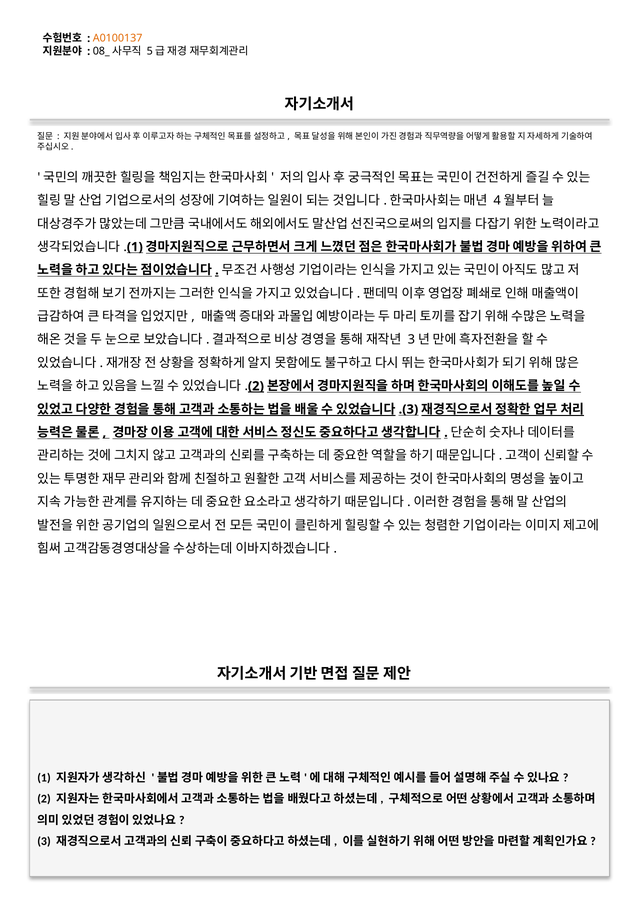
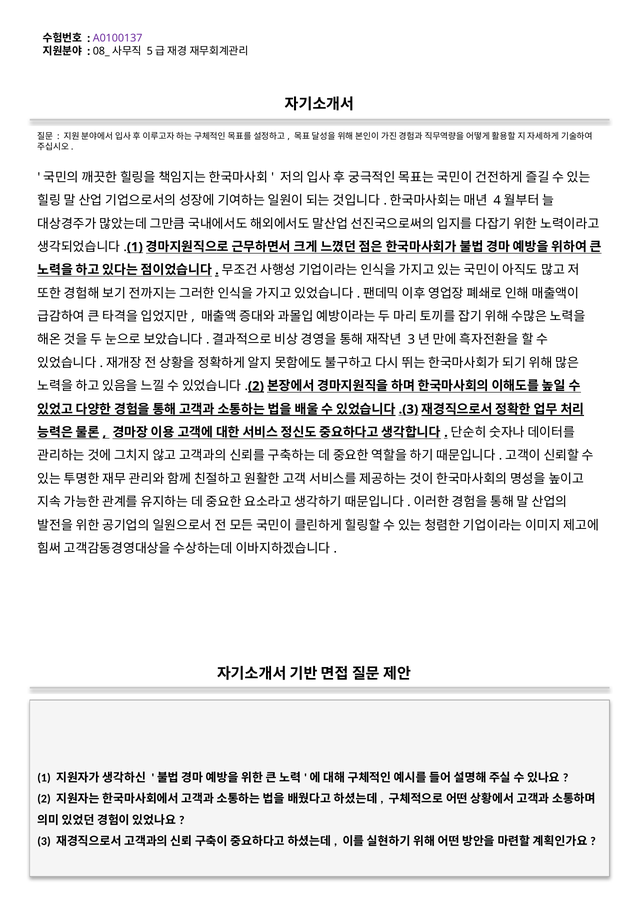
A0100137 colour: orange -> purple
